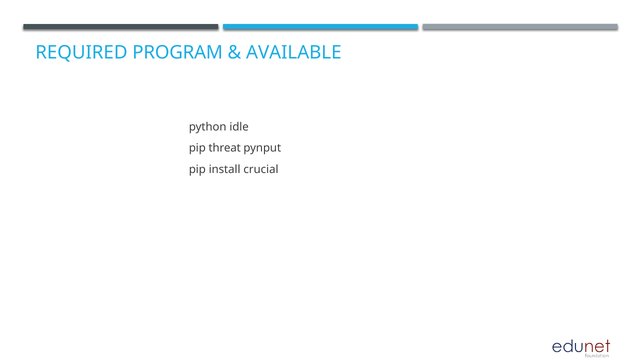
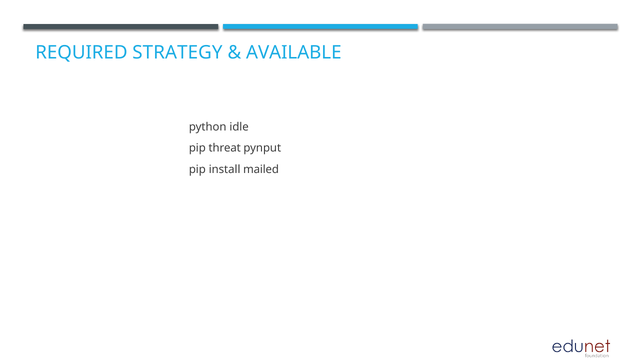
PROGRAM: PROGRAM -> STRATEGY
crucial: crucial -> mailed
